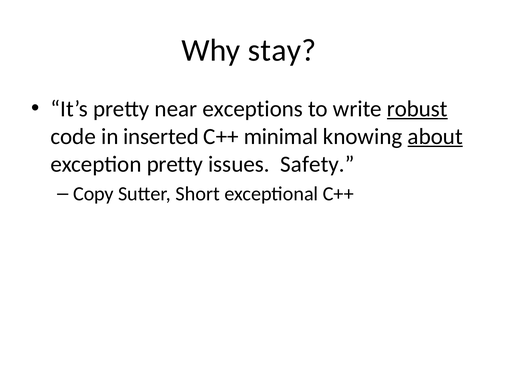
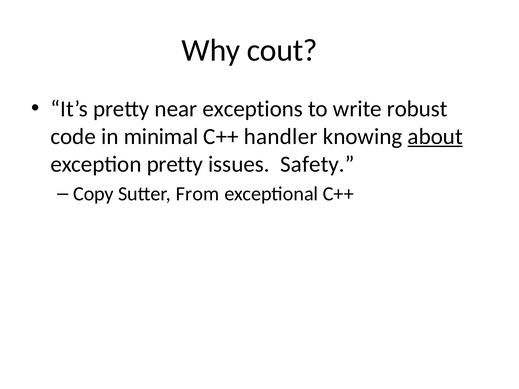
stay: stay -> cout
robust underline: present -> none
inserted: inserted -> minimal
minimal: minimal -> handler
Short: Short -> From
